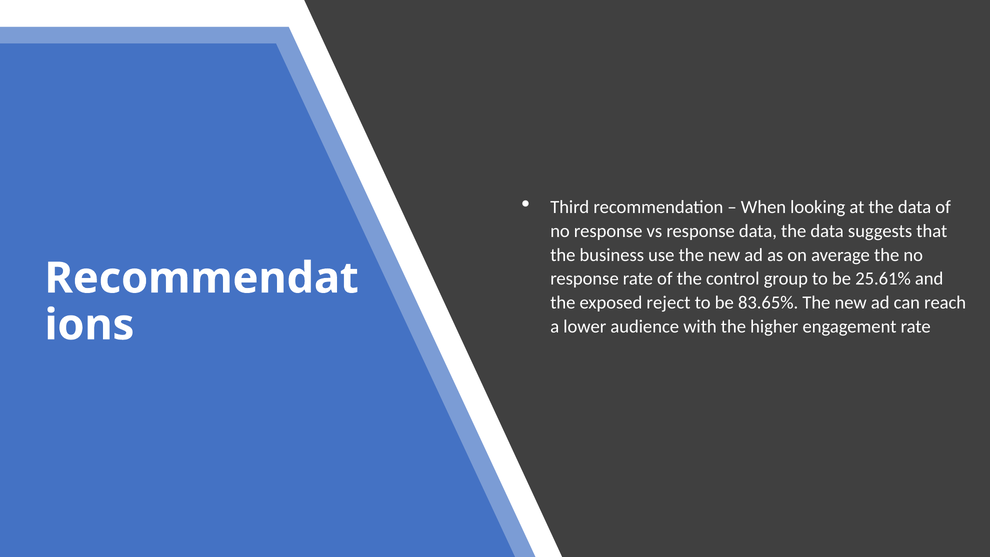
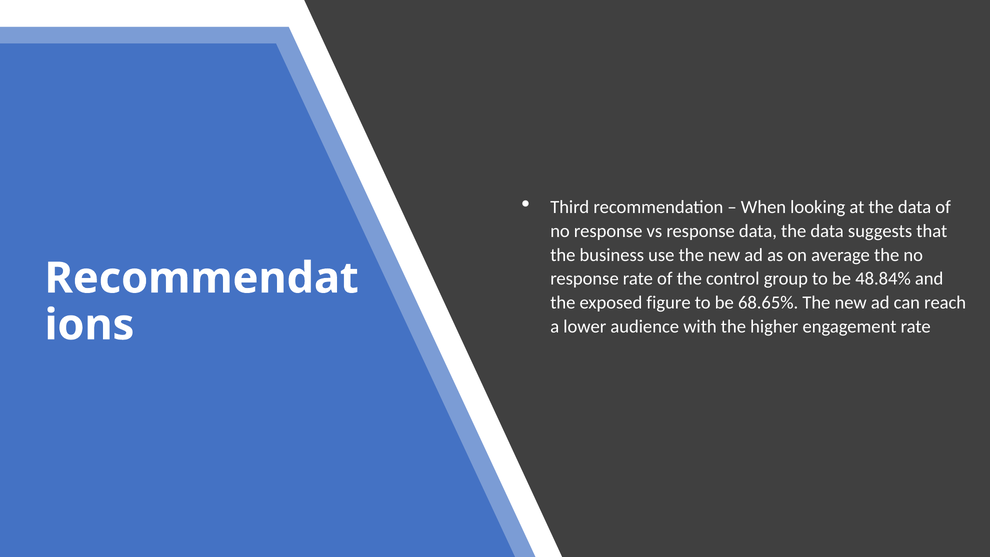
25.61%: 25.61% -> 48.84%
reject: reject -> figure
83.65%: 83.65% -> 68.65%
